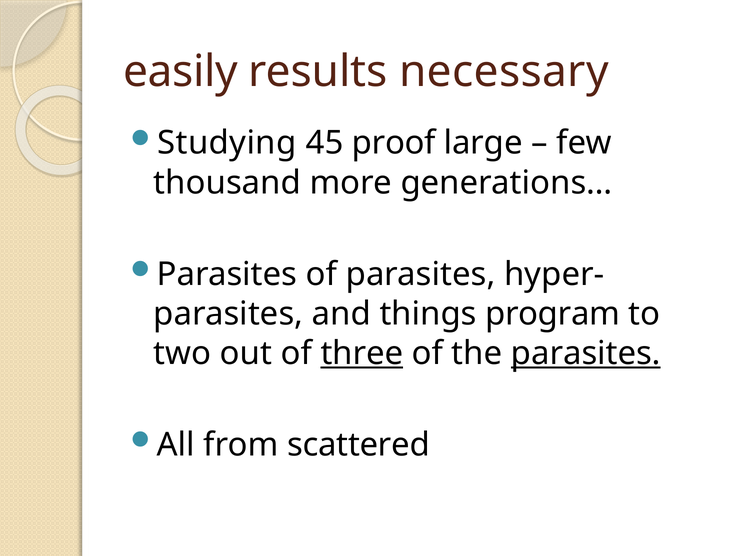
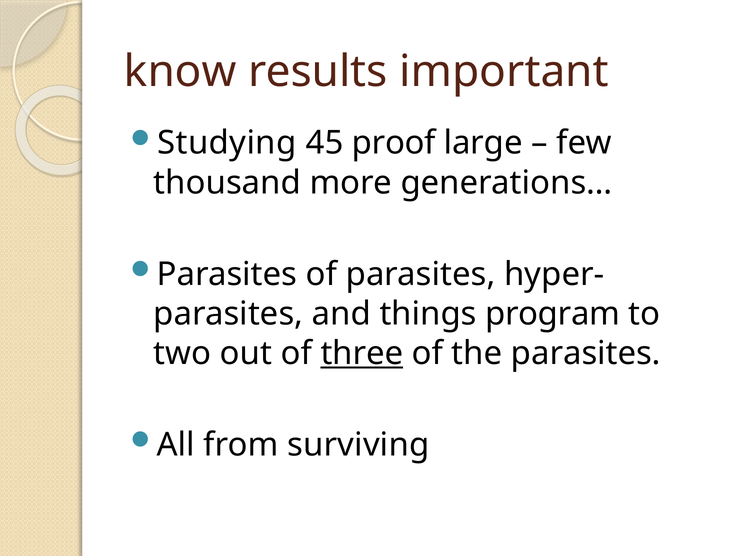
easily: easily -> know
necessary: necessary -> important
parasites at (586, 354) underline: present -> none
scattered: scattered -> surviving
